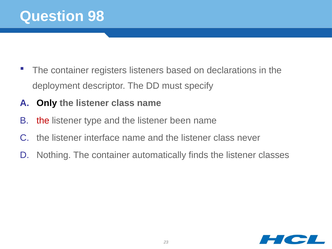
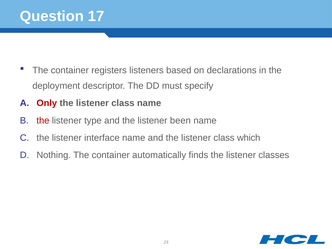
98: 98 -> 17
Only colour: black -> red
never: never -> which
